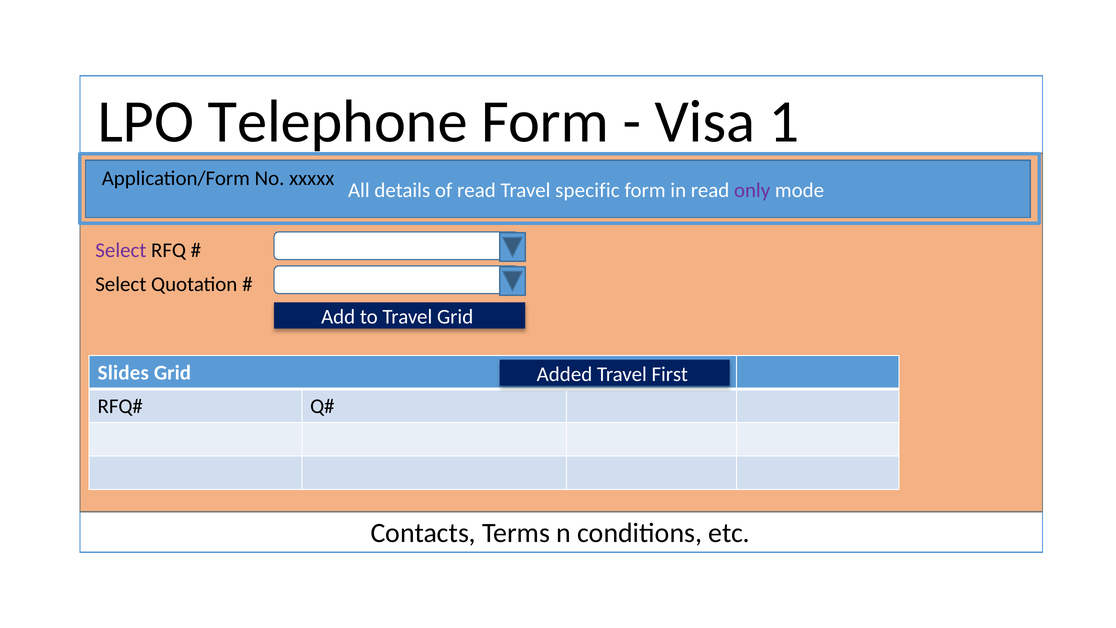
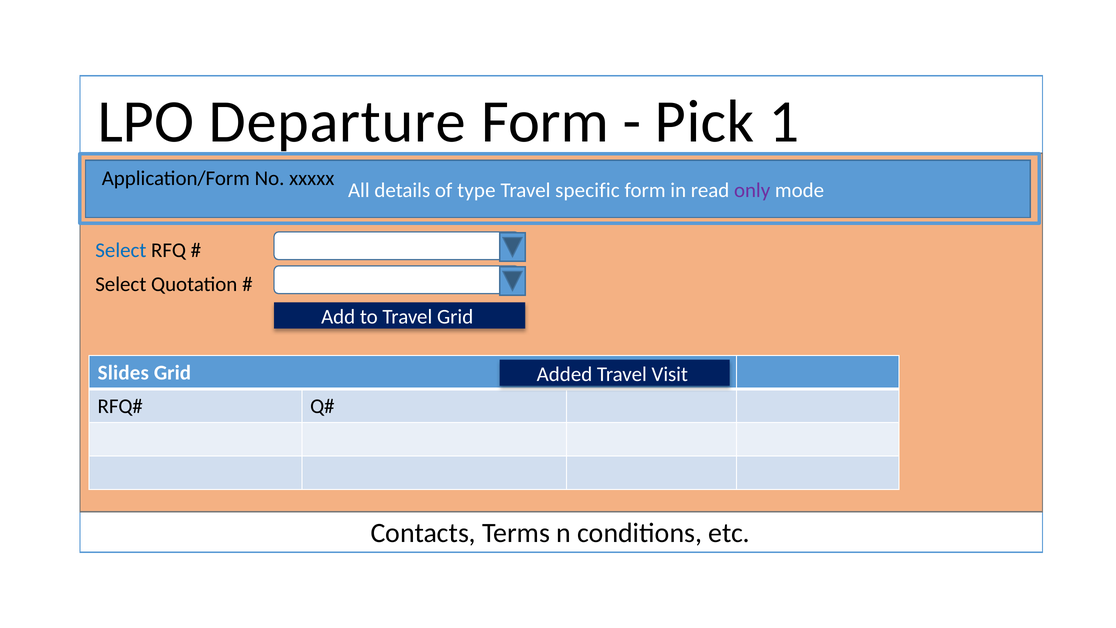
Telephone: Telephone -> Departure
Visa: Visa -> Pick
of read: read -> type
Select at (121, 250) colour: purple -> blue
First: First -> Visit
